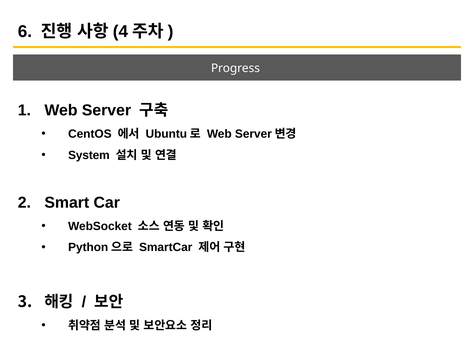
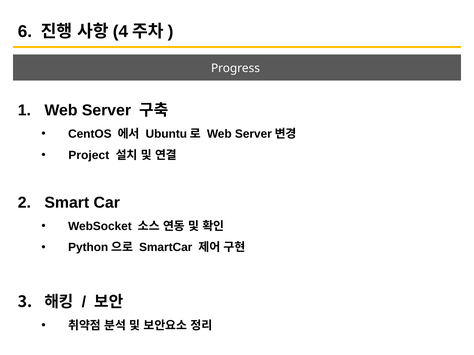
System: System -> Project
